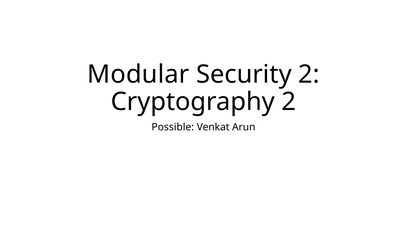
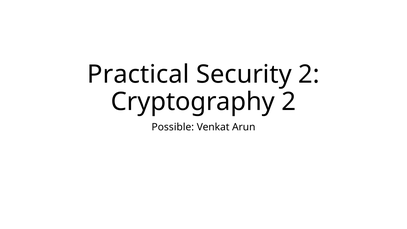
Modular: Modular -> Practical
